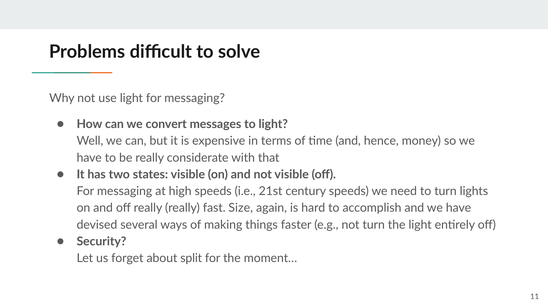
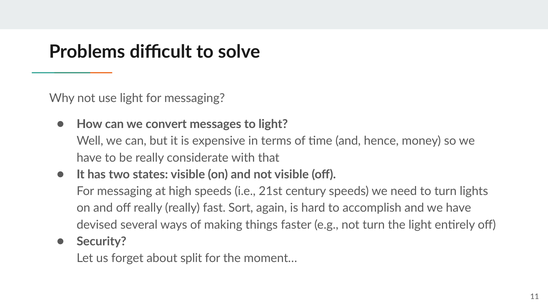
Size: Size -> Sort
